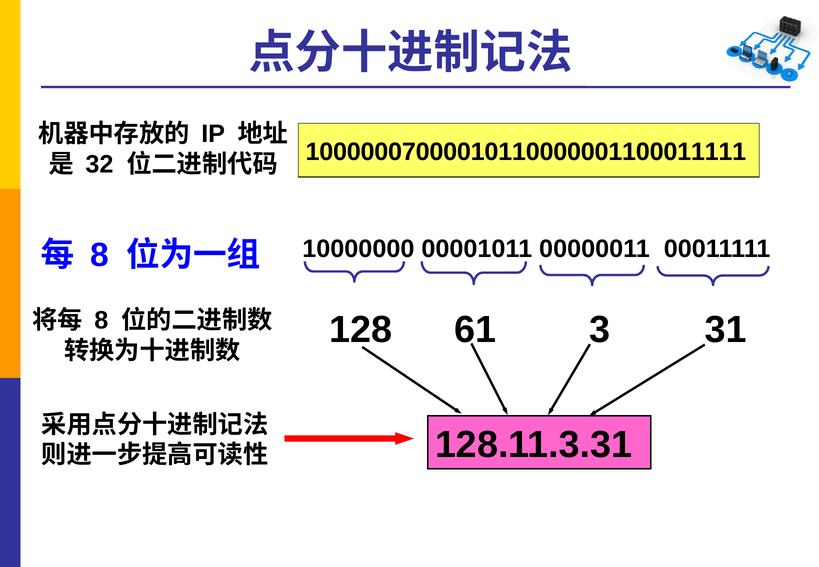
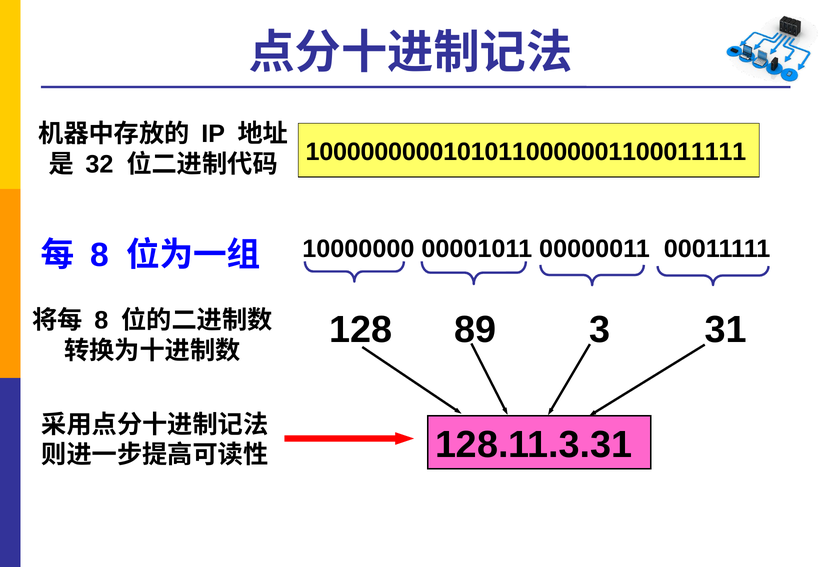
10000007000010110000001100011111: 10000007000010110000001100011111 -> 10000000001010110000001100011111
61: 61 -> 89
